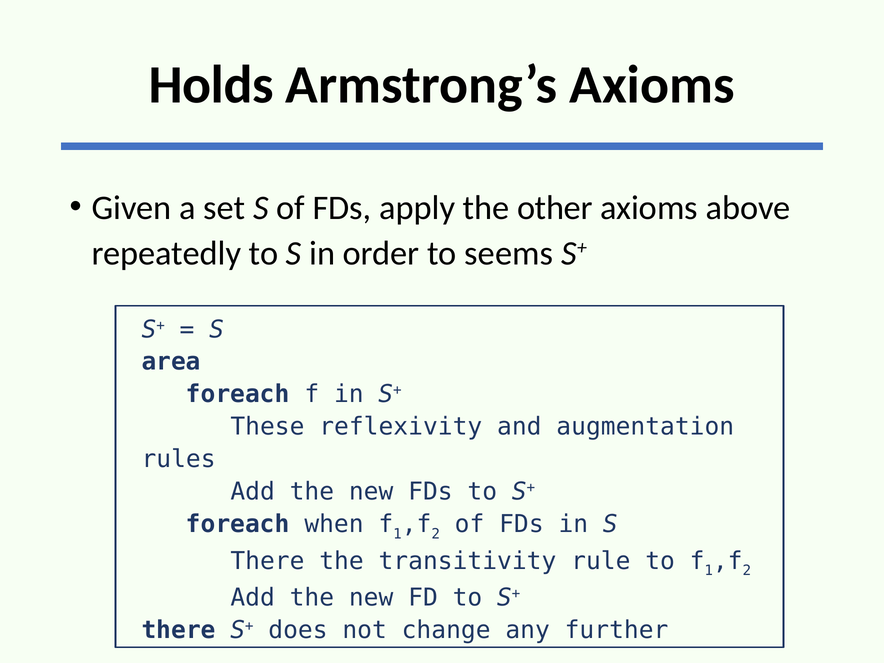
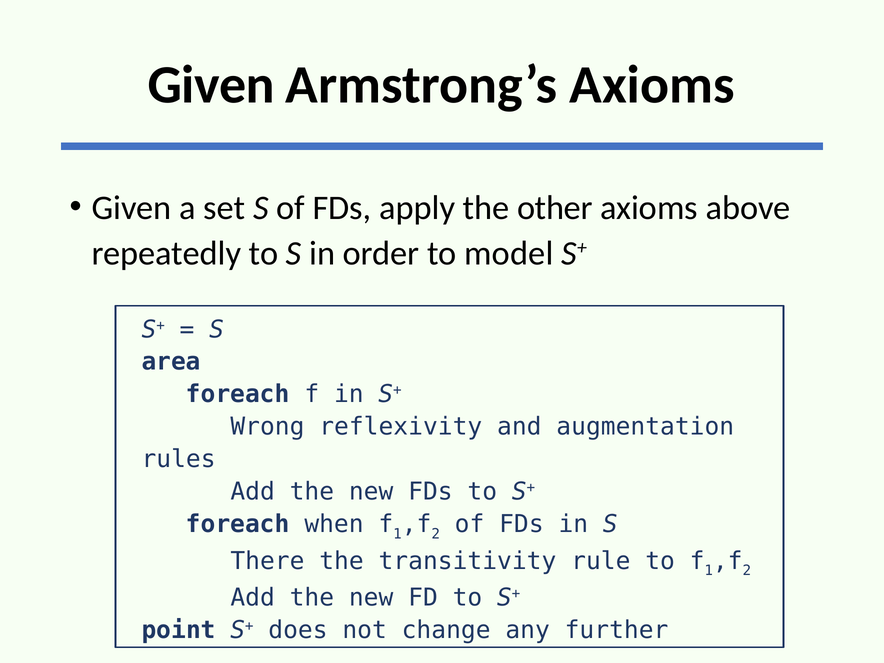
Holds at (211, 85): Holds -> Given
seems: seems -> model
These: These -> Wrong
there at (179, 630): there -> point
